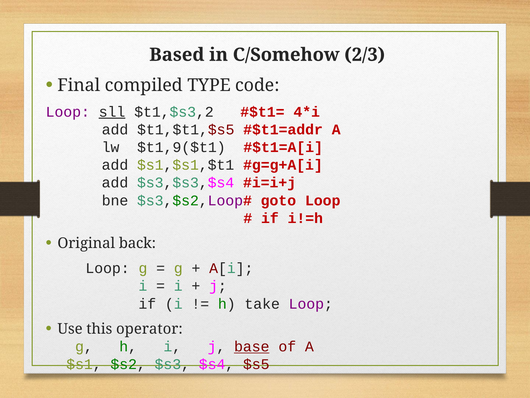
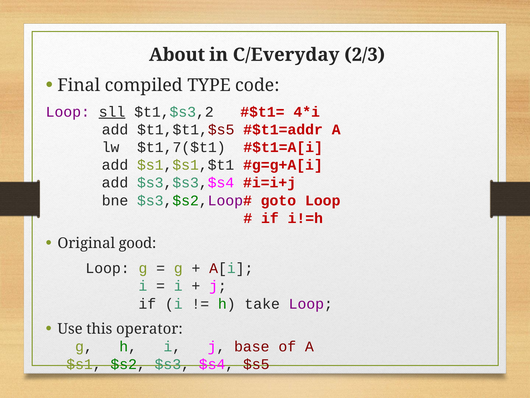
Based: Based -> About
C/Somehow: C/Somehow -> C/Everyday
$t1,9($t1: $t1,9($t1 -> $t1,7($t1
back: back -> good
base underline: present -> none
